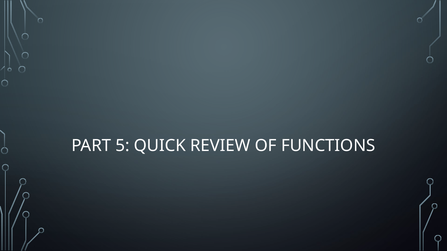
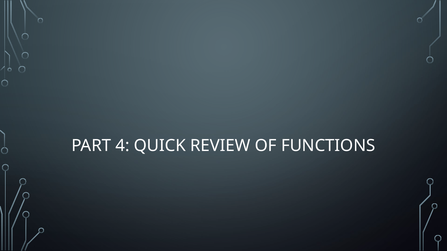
5: 5 -> 4
